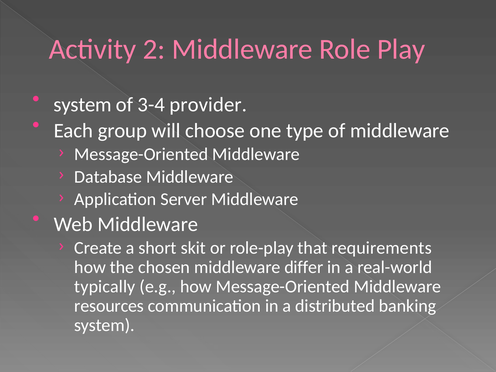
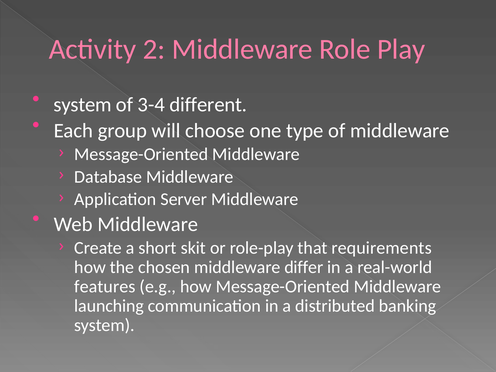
provider: provider -> different
typically: typically -> features
resources: resources -> launching
